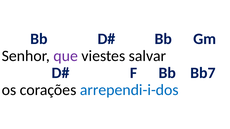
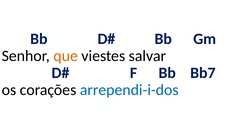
que colour: purple -> orange
